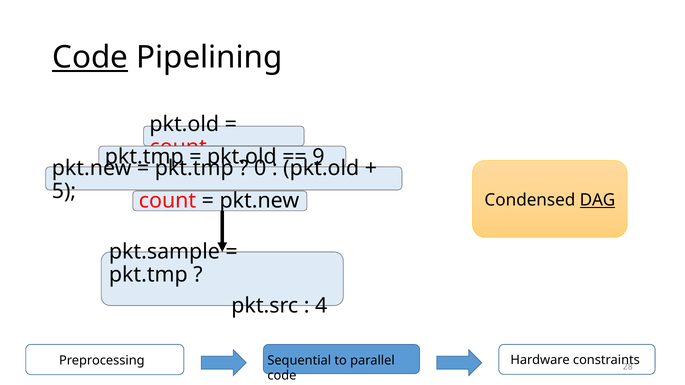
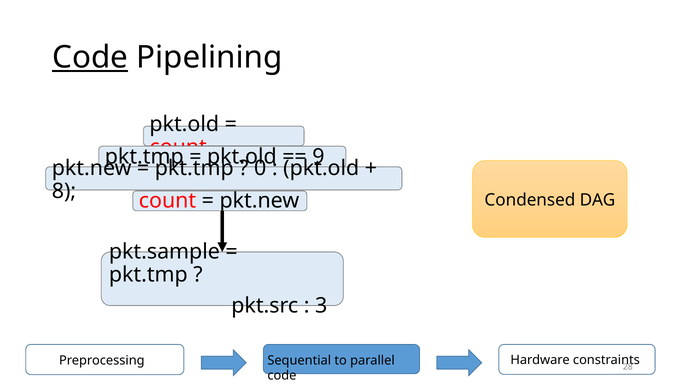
5: 5 -> 8
DAG underline: present -> none
4: 4 -> 3
